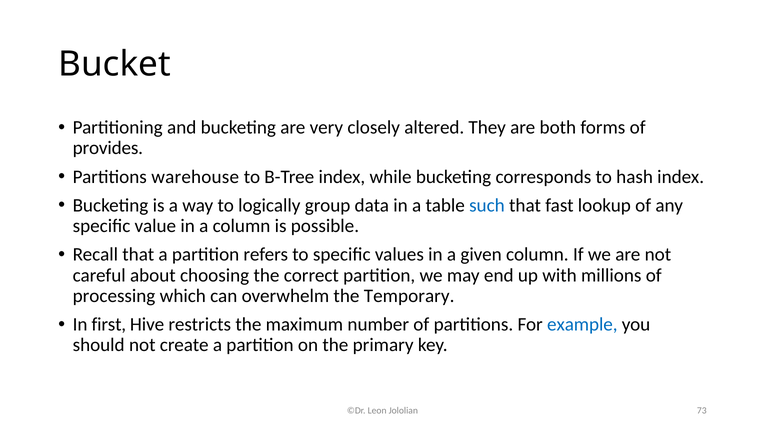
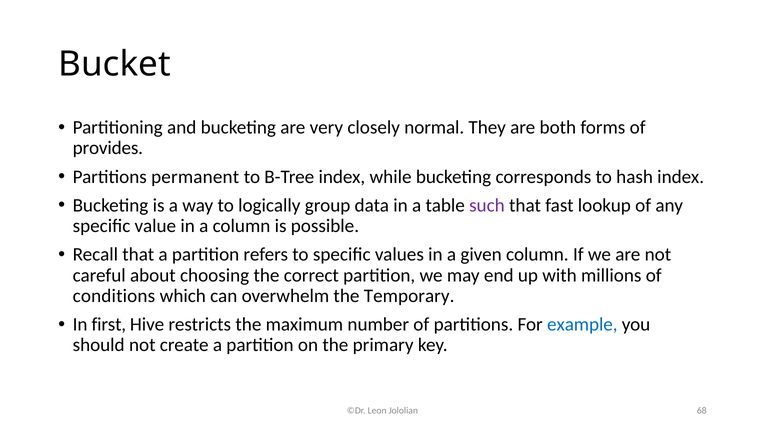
altered: altered -> normal
warehouse: warehouse -> permanent
such colour: blue -> purple
processing: processing -> conditions
73: 73 -> 68
